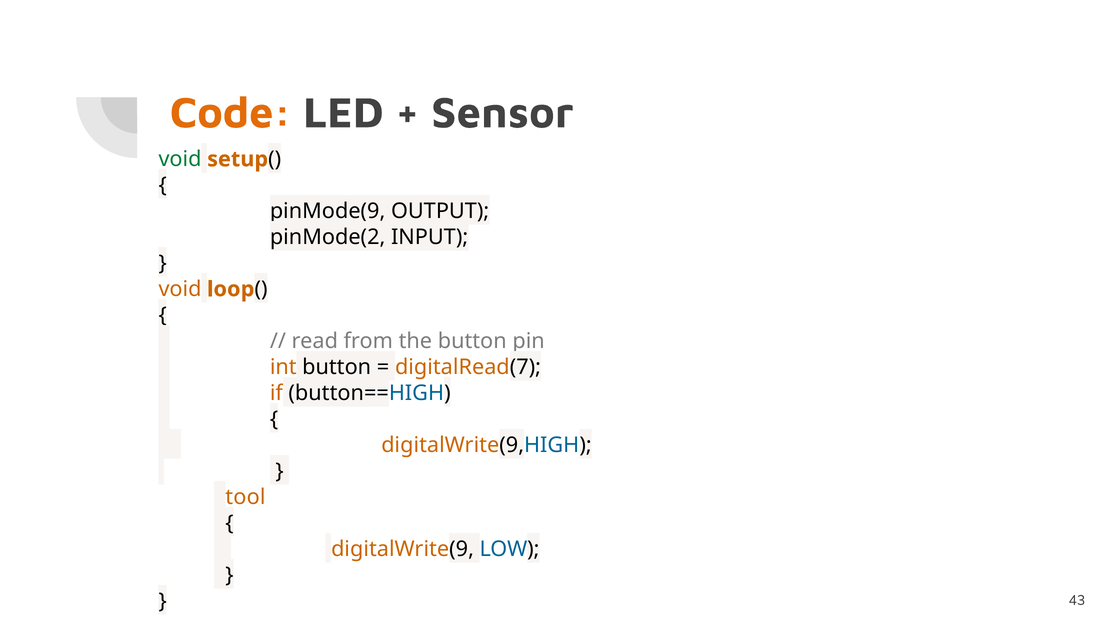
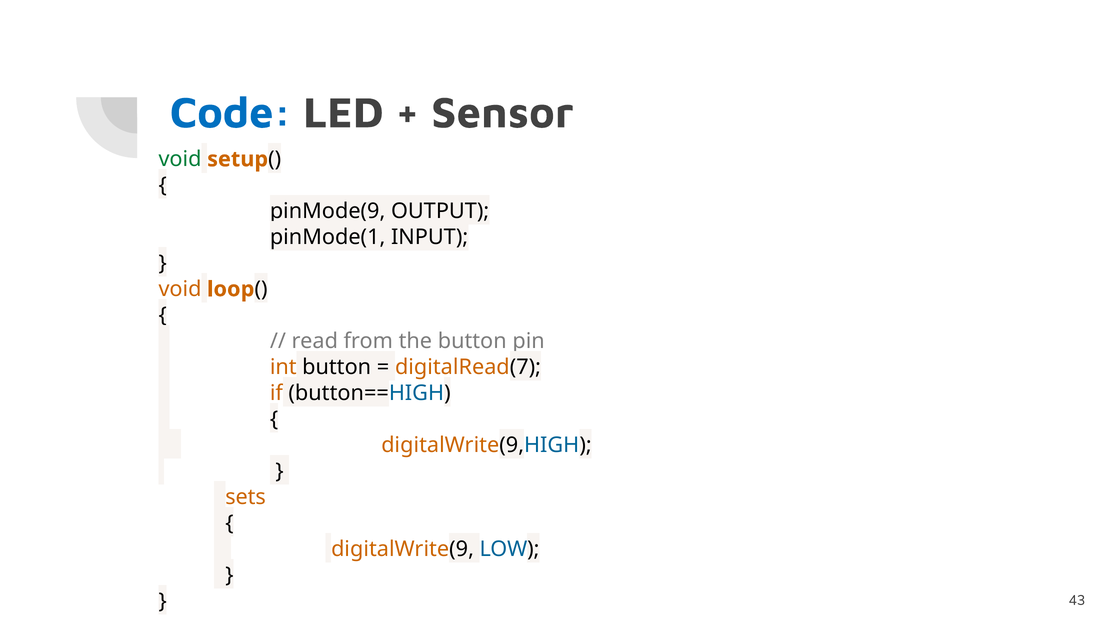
Code colour: orange -> blue
pinMode(2: pinMode(2 -> pinMode(1
tool: tool -> sets
